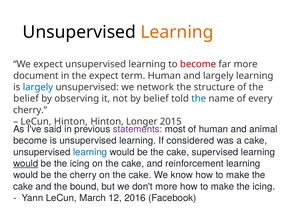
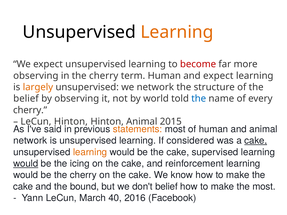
document at (36, 76): document -> observing
in the expect: expect -> cherry
and largely: largely -> expect
largely at (38, 87) colour: blue -> orange
by belief: belief -> world
Hinton Longer: Longer -> Animal
statements colour: purple -> orange
become at (30, 141): become -> network
cake at (256, 141) underline: none -> present
learning at (90, 152) colour: blue -> orange
don't more: more -> belief
make the icing: icing -> most
12: 12 -> 40
